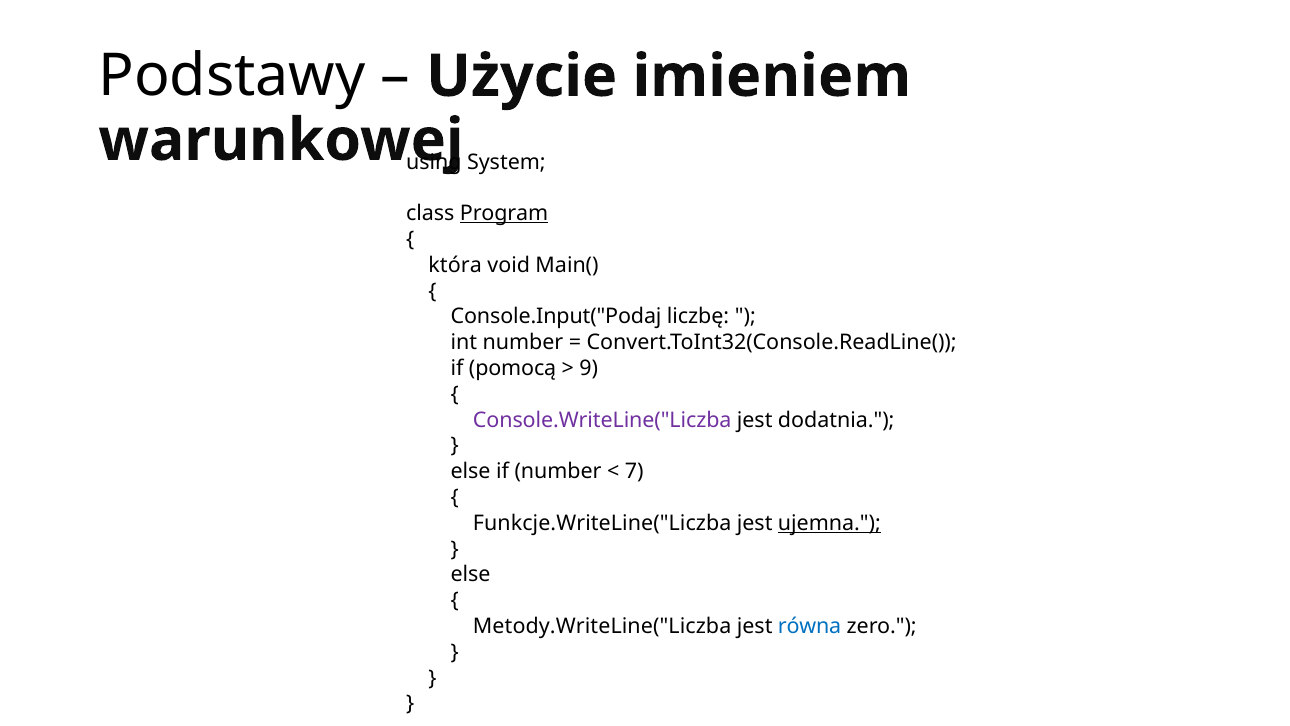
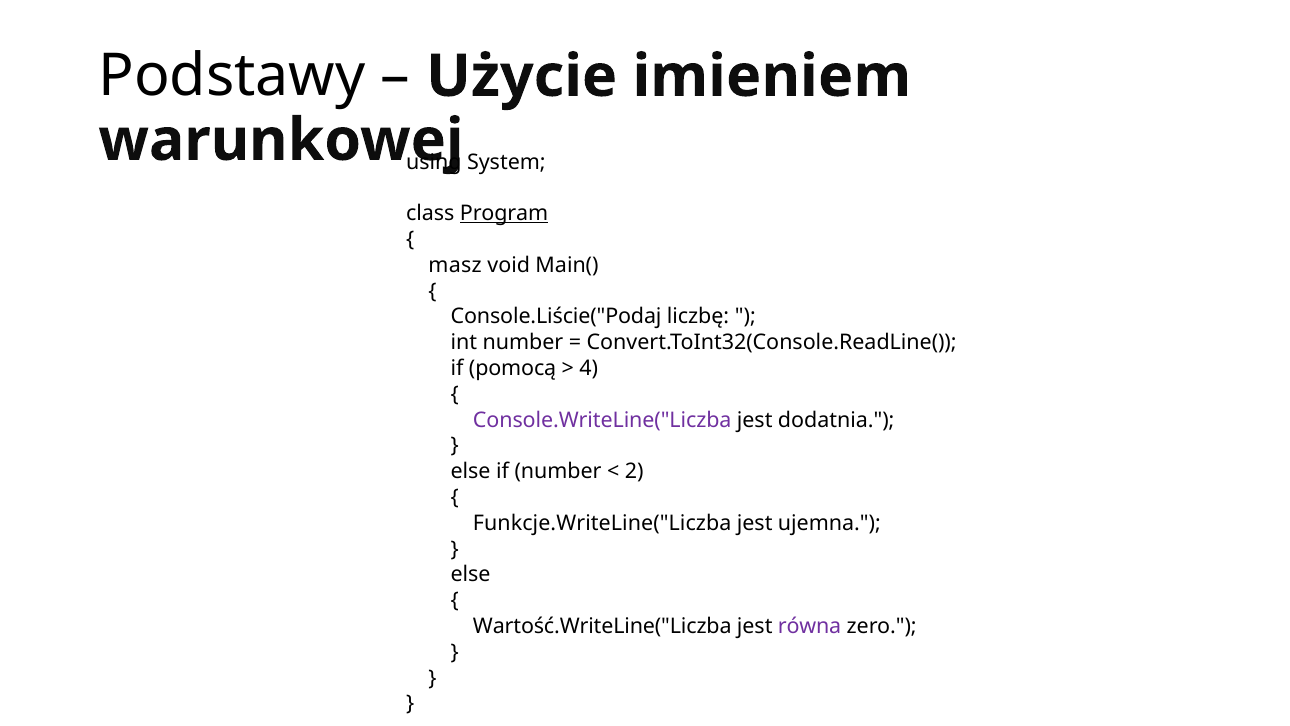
która: która -> masz
Console.Input("Podaj: Console.Input("Podaj -> Console.Liście("Podaj
9: 9 -> 4
7: 7 -> 2
ujemna underline: present -> none
Metody.WriteLine("Liczba: Metody.WriteLine("Liczba -> Wartość.WriteLine("Liczba
równa colour: blue -> purple
